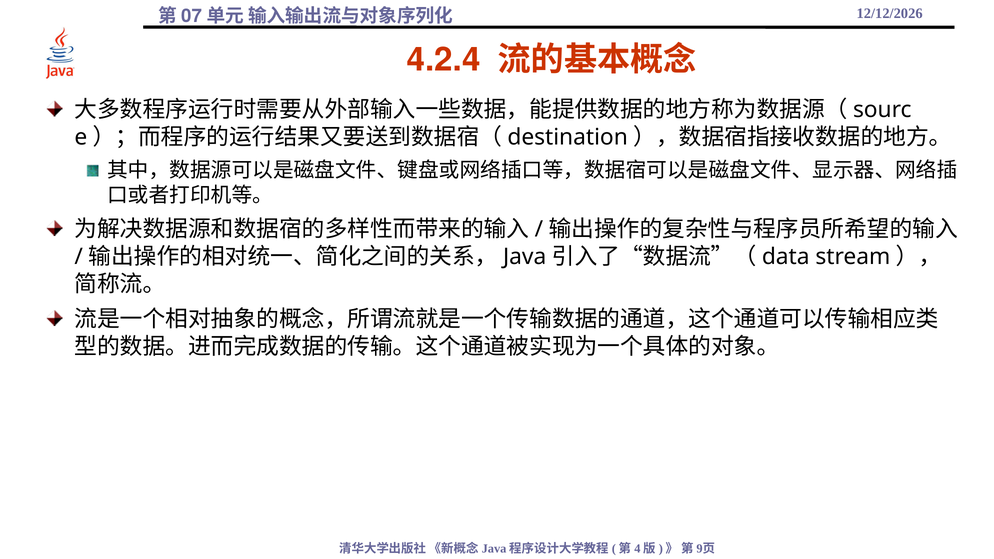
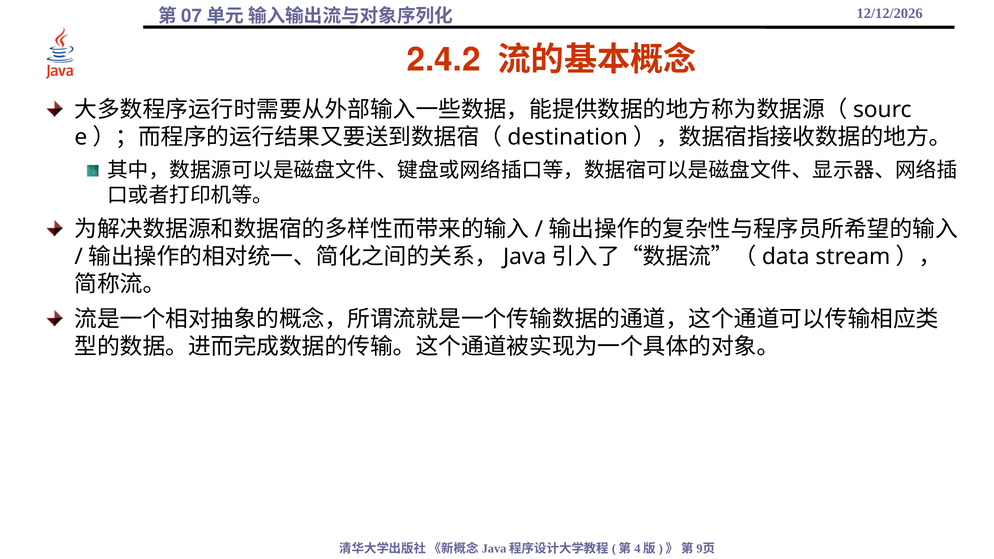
4.2.4: 4.2.4 -> 2.4.2
